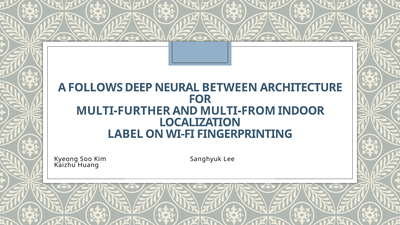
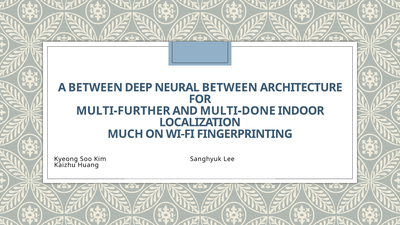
A FOLLOWS: FOLLOWS -> BETWEEN
MULTI-FROM: MULTI-FROM -> MULTI-DONE
LABEL: LABEL -> MUCH
